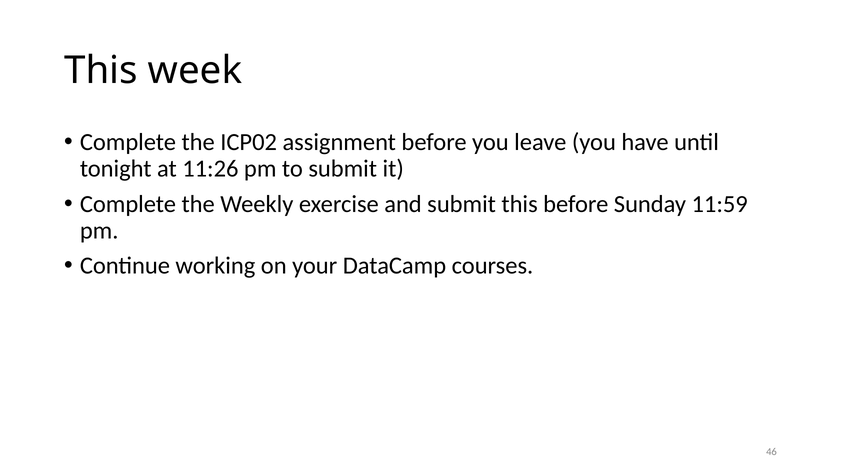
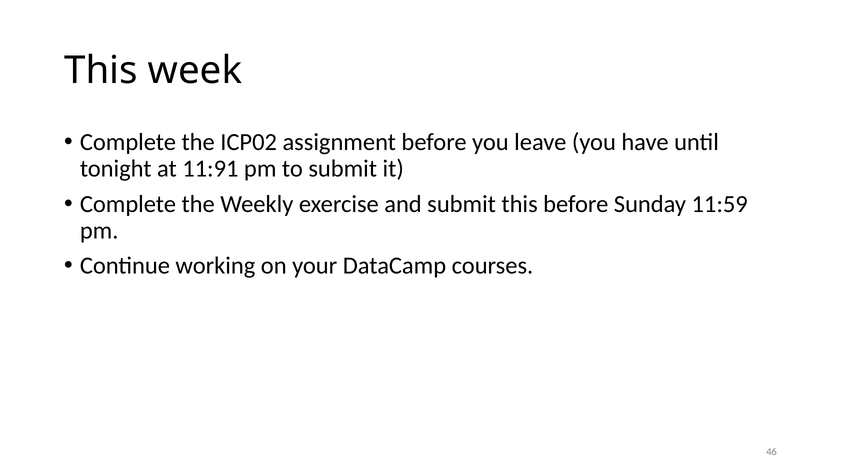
11:26: 11:26 -> 11:91
